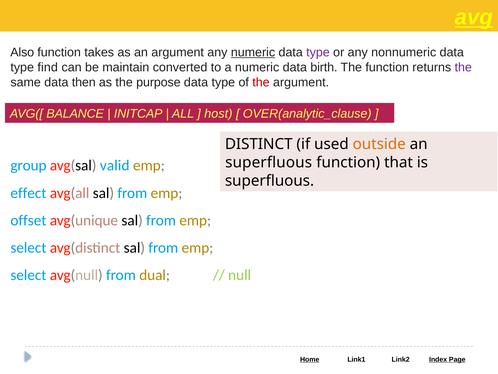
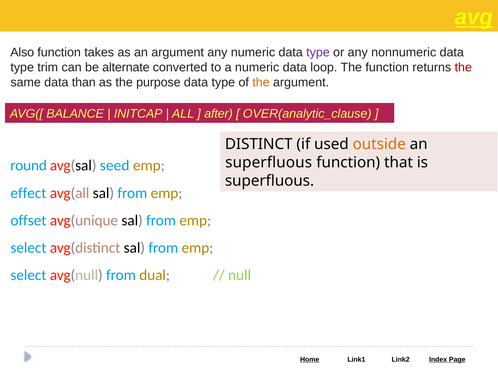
numeric at (253, 52) underline: present -> none
find: find -> trim
maintain: maintain -> alternate
birth: birth -> loop
the at (463, 67) colour: purple -> red
then: then -> than
the at (261, 82) colour: red -> orange
host: host -> after
group: group -> round
valid: valid -> seed
